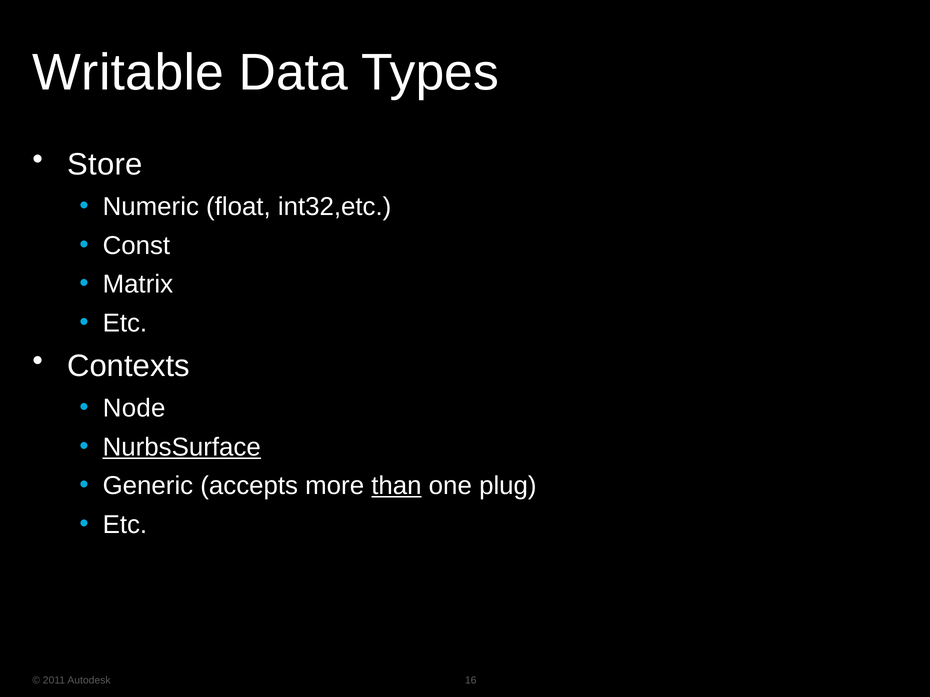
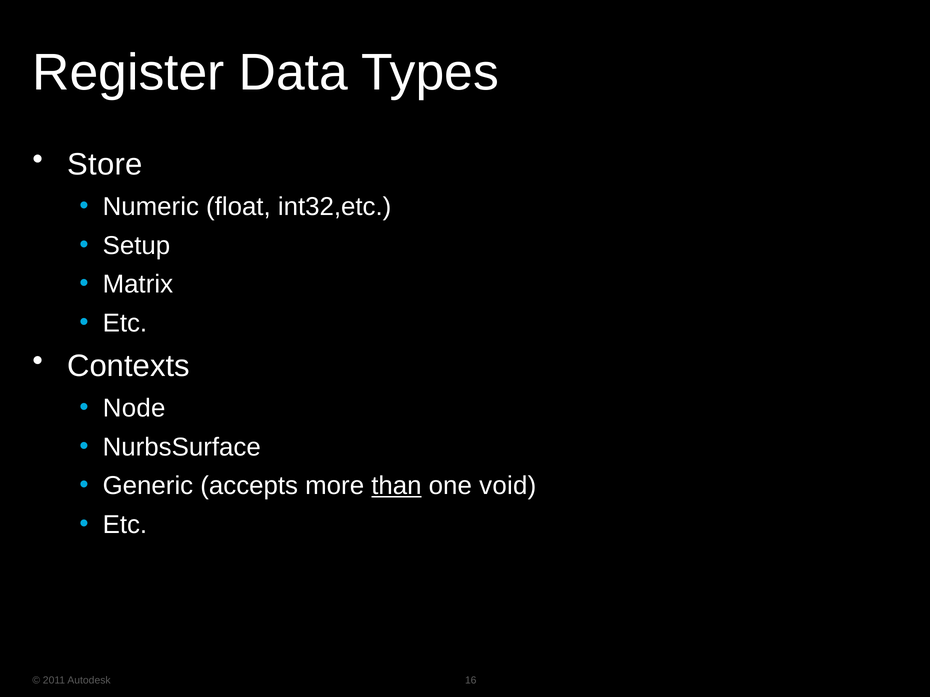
Writable: Writable -> Register
Const: Const -> Setup
NurbsSurface underline: present -> none
plug: plug -> void
